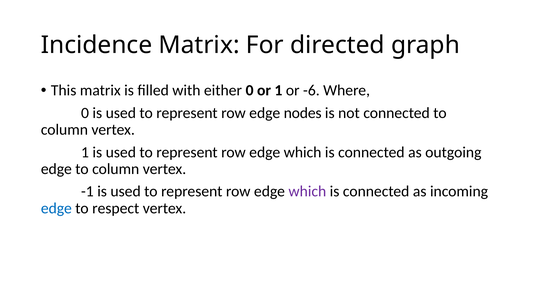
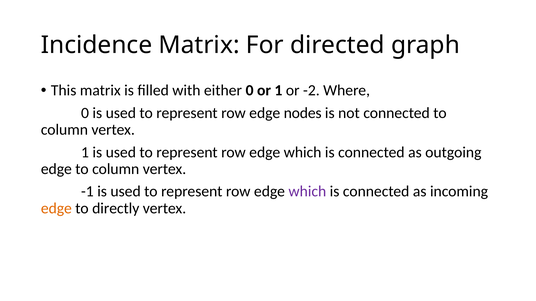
-6: -6 -> -2
edge at (56, 209) colour: blue -> orange
respect: respect -> directly
